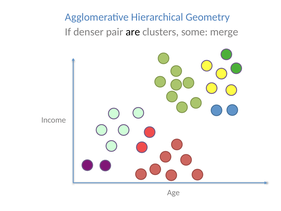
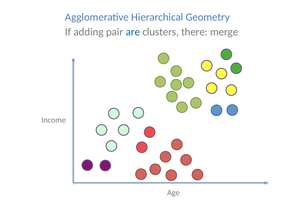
denser: denser -> adding
are colour: black -> blue
some: some -> there
